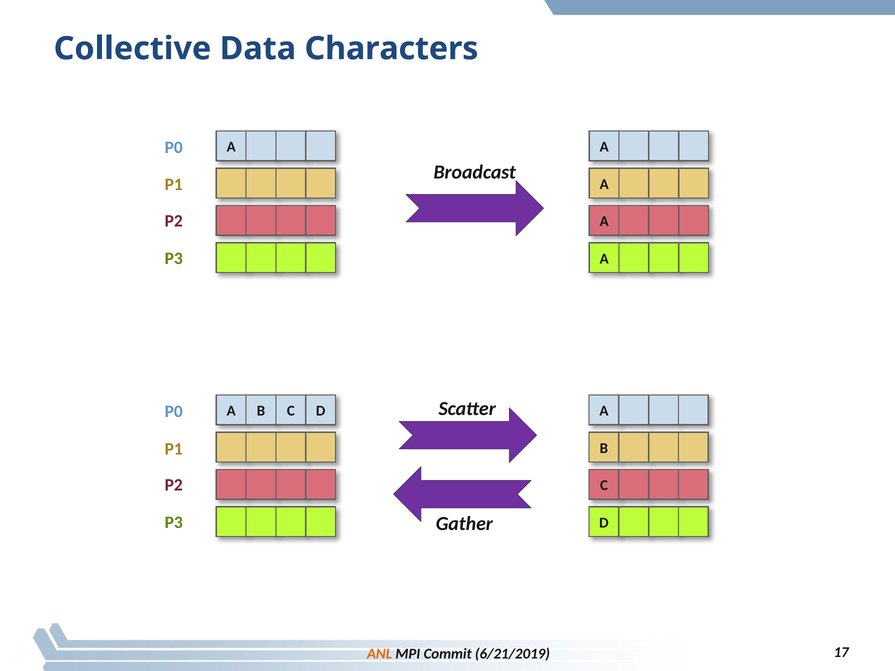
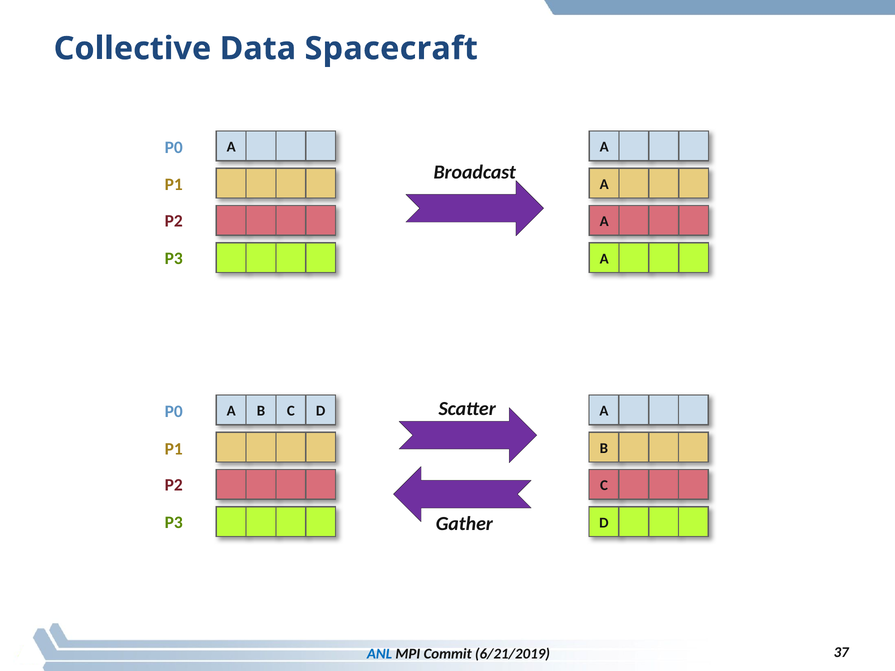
Characters: Characters -> Spacecraft
ANL colour: orange -> blue
17: 17 -> 37
